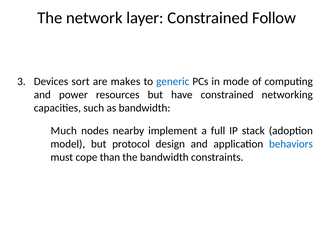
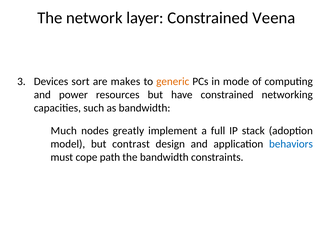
Follow: Follow -> Veena
generic colour: blue -> orange
nearby: nearby -> greatly
protocol: protocol -> contrast
than: than -> path
